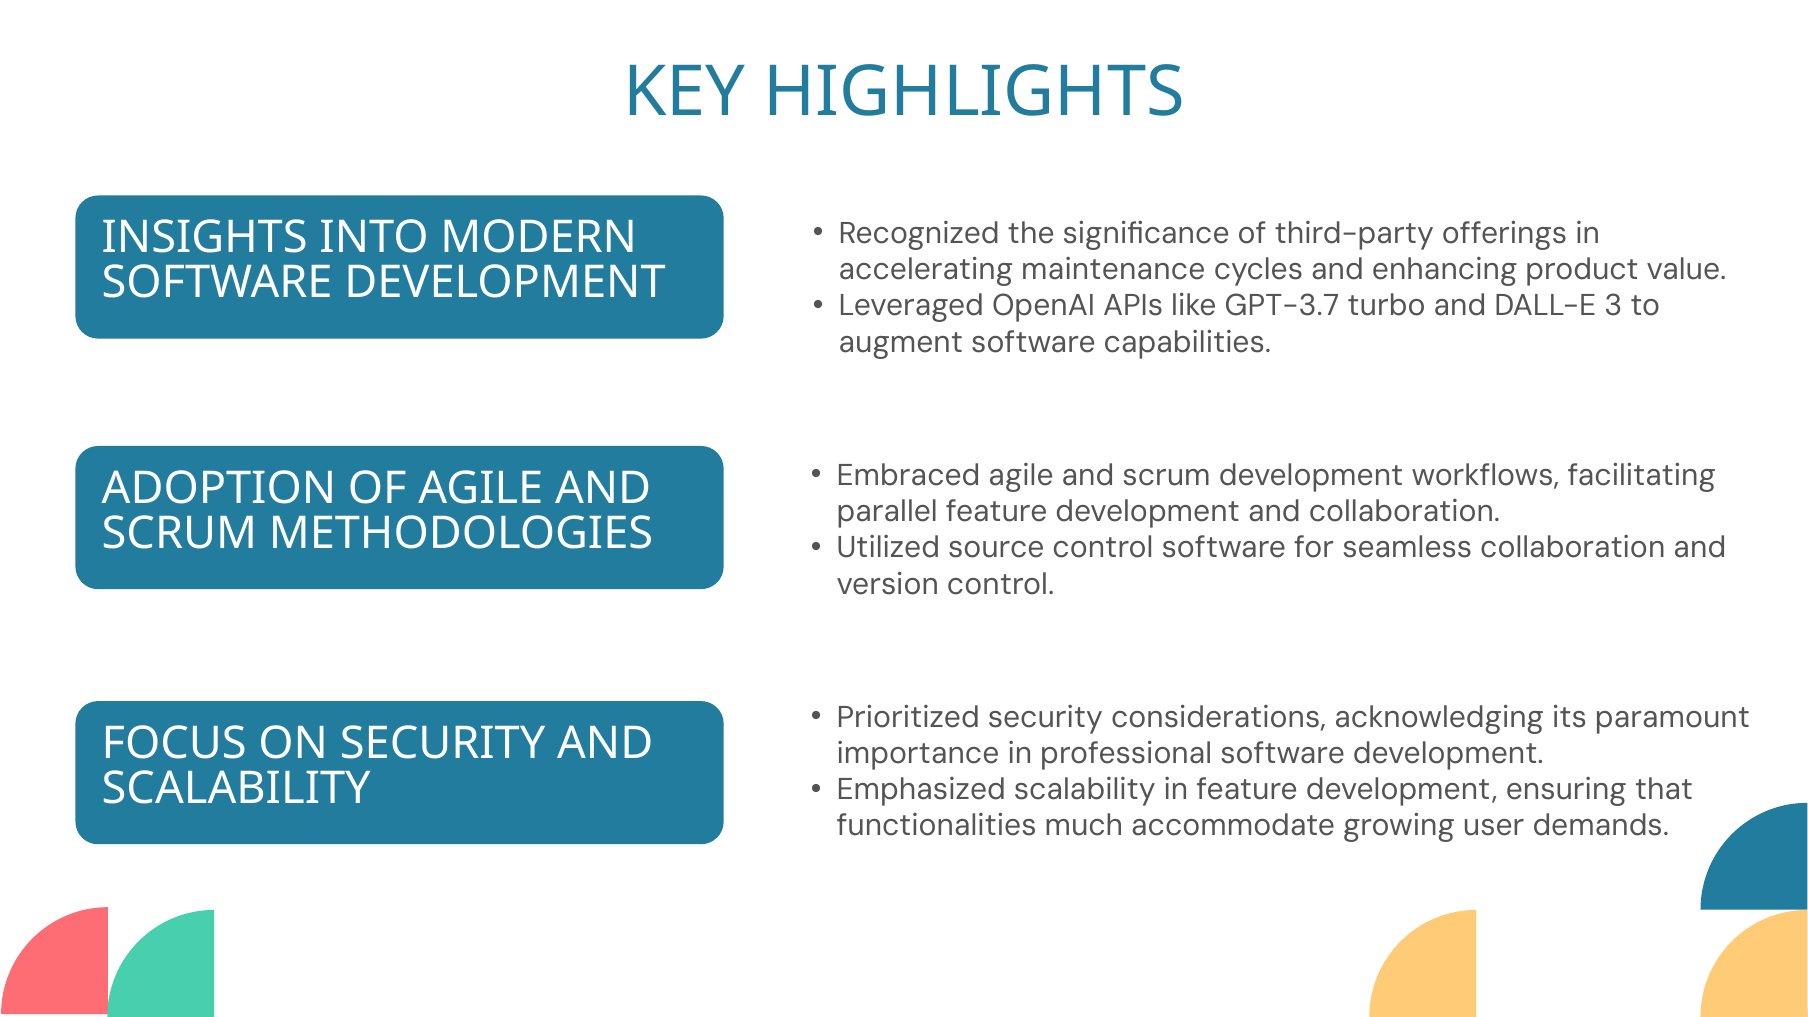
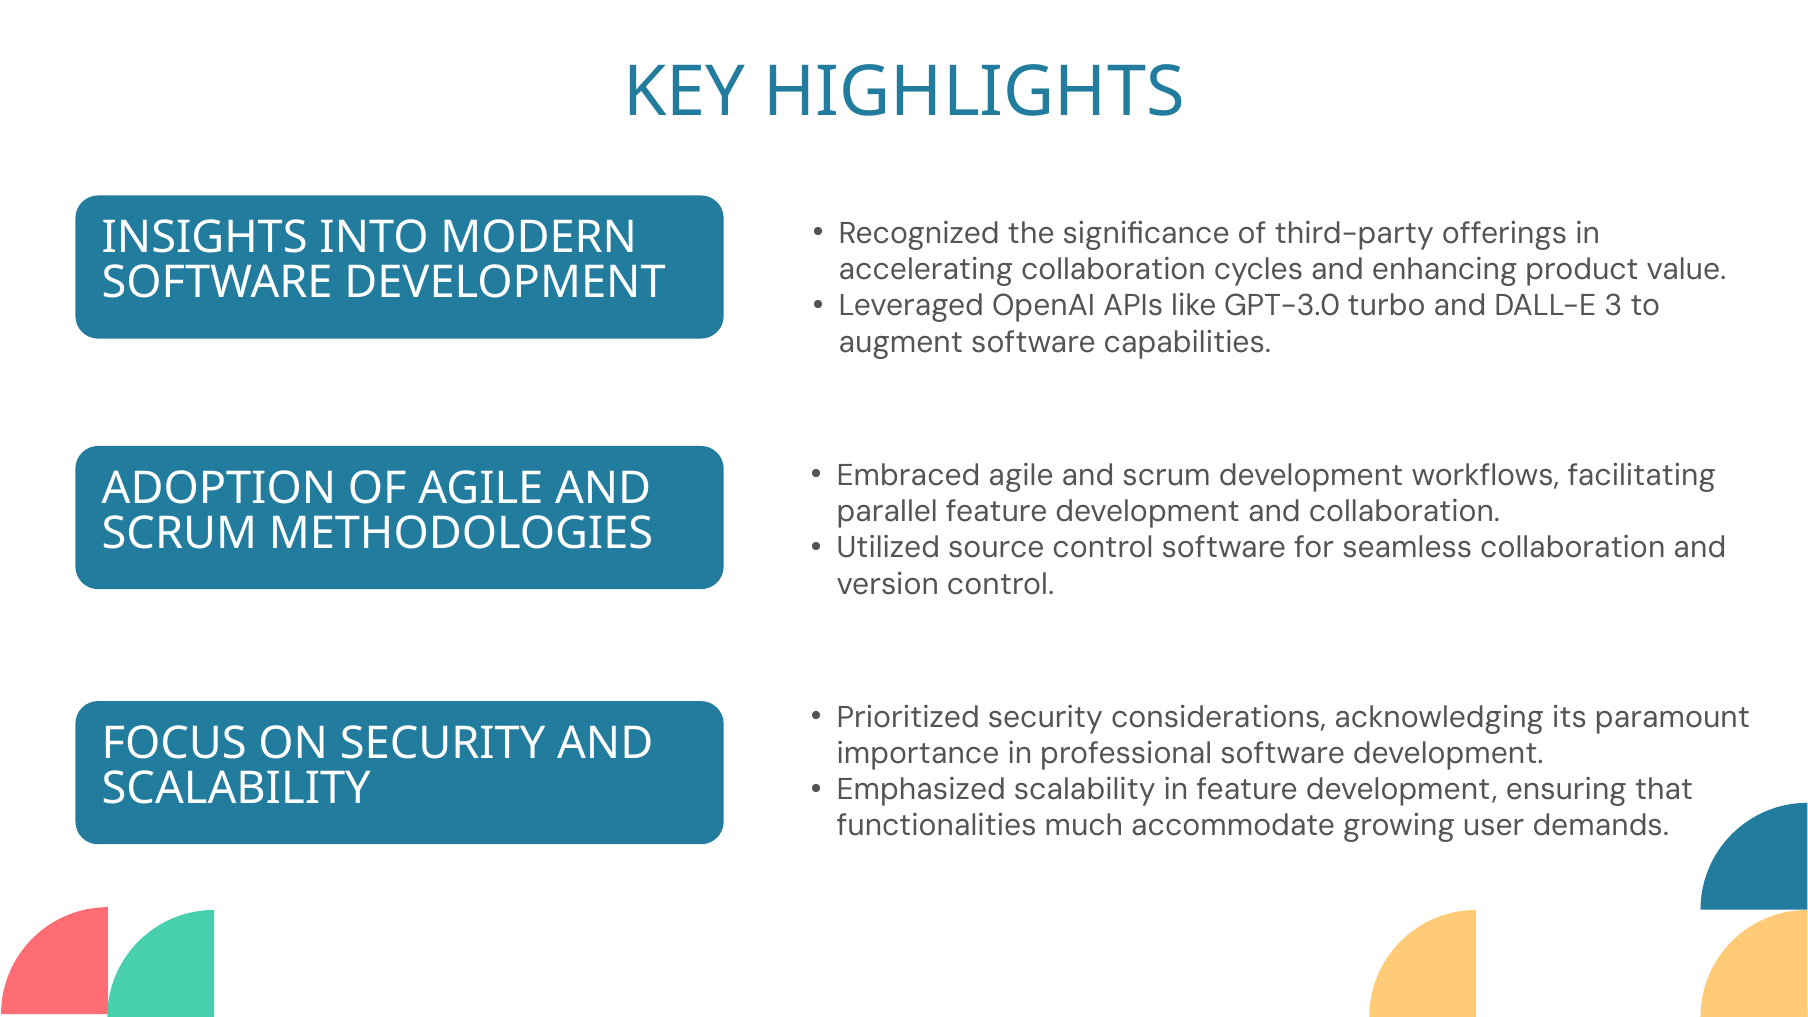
accelerating maintenance: maintenance -> collaboration
GPT-3.7: GPT-3.7 -> GPT-3.0
